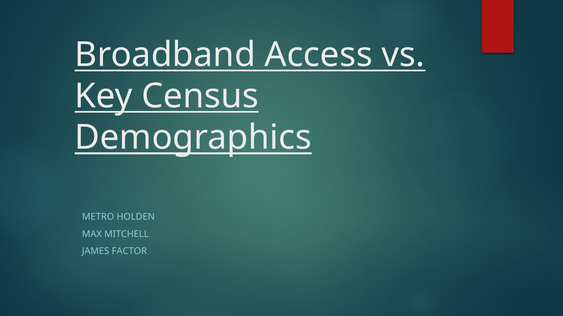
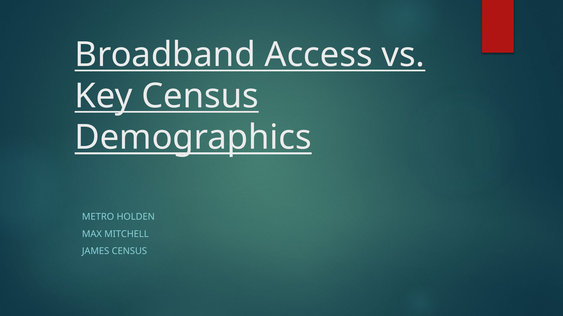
JAMES FACTOR: FACTOR -> CENSUS
